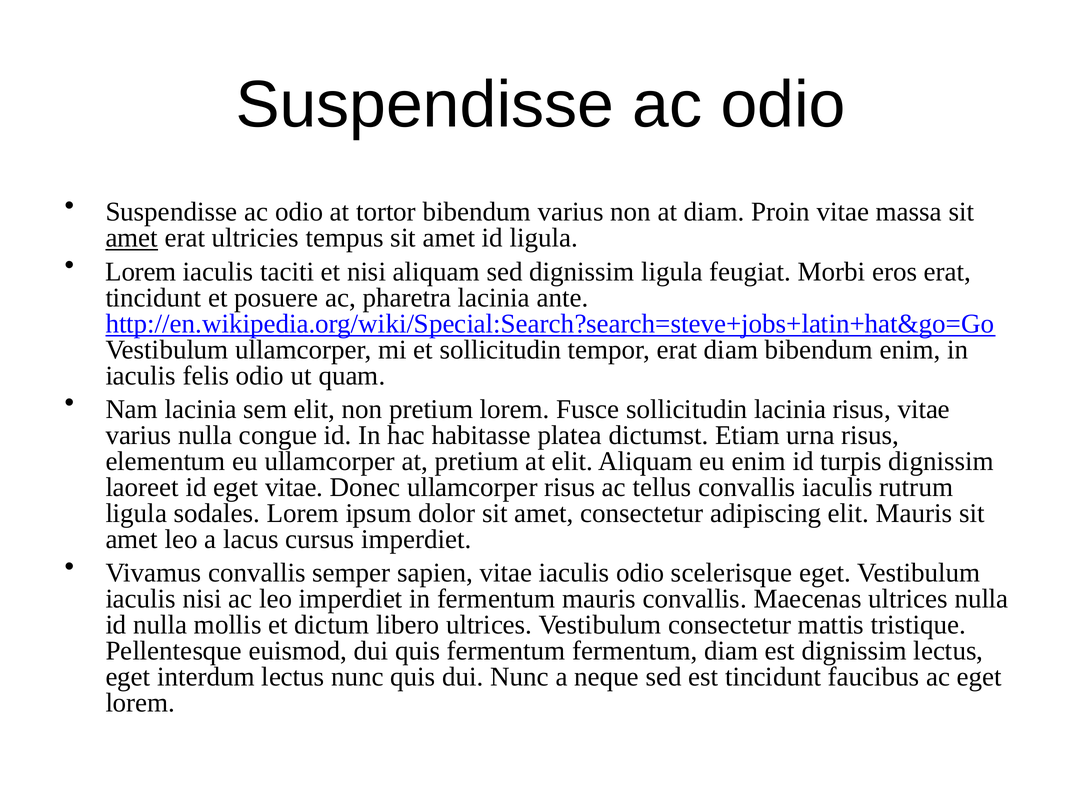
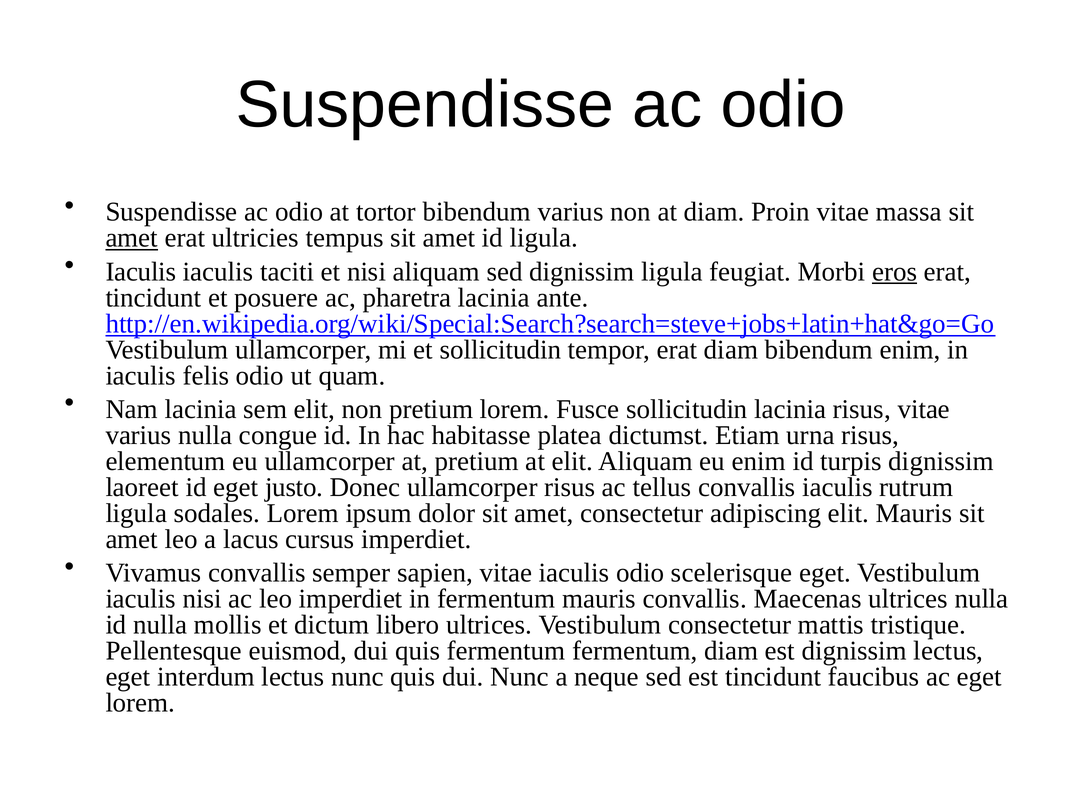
Lorem at (141, 271): Lorem -> Iaculis
eros underline: none -> present
eget vitae: vitae -> justo
